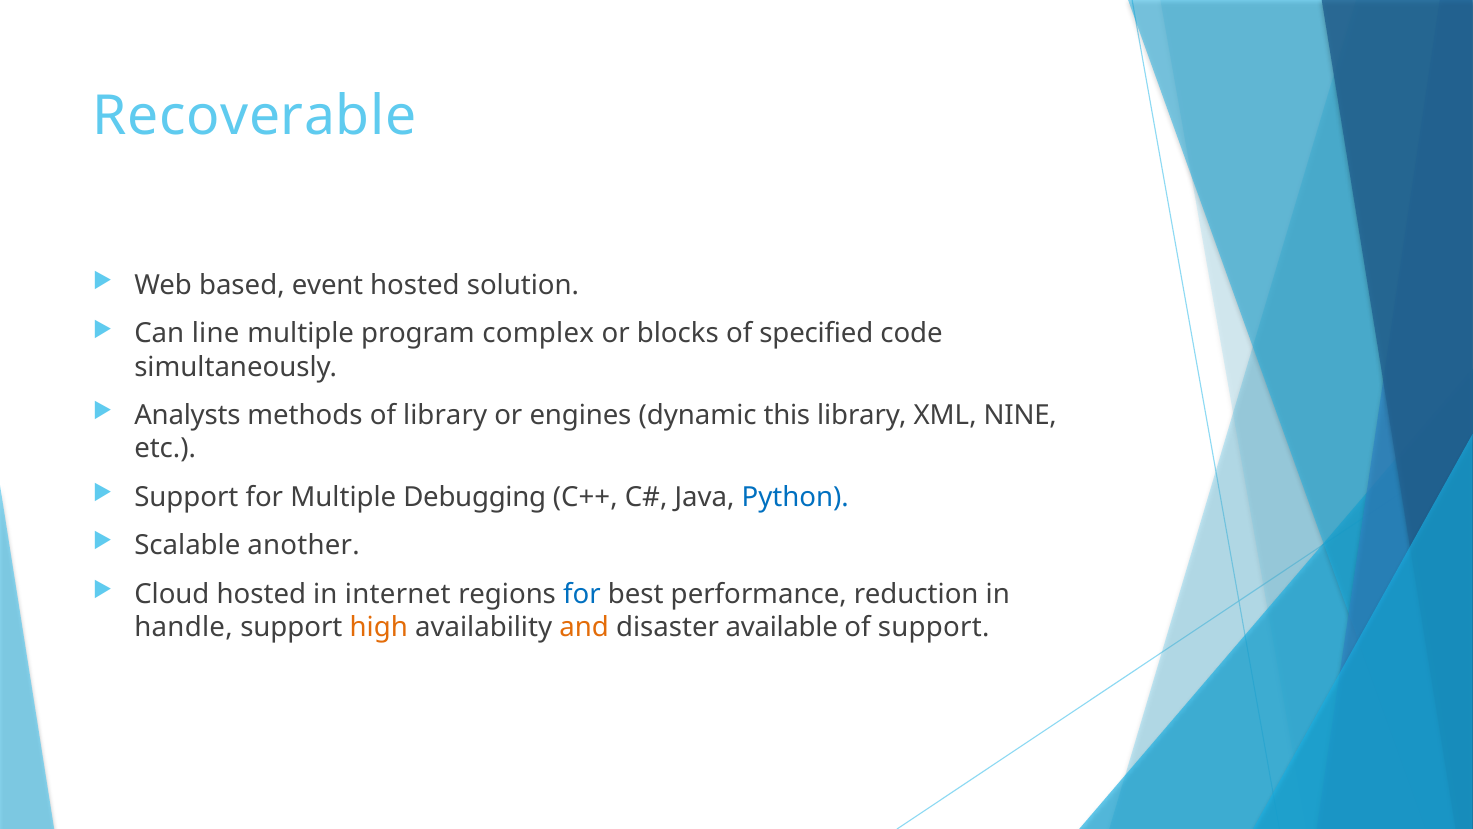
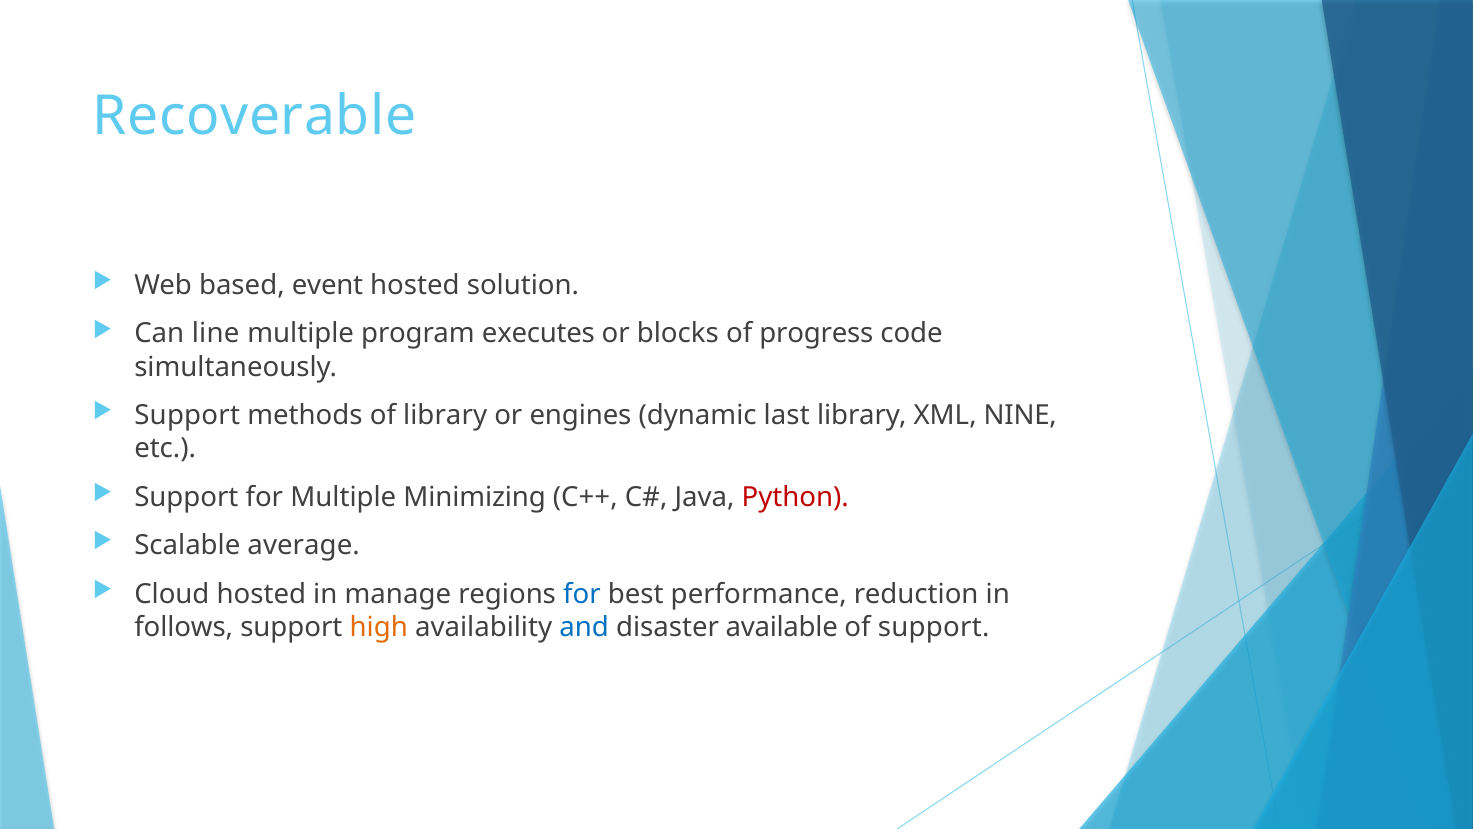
complex: complex -> executes
specified: specified -> progress
Analysts at (187, 415): Analysts -> Support
this: this -> last
Debugging: Debugging -> Minimizing
Python colour: blue -> red
another: another -> average
internet: internet -> manage
handle: handle -> follows
and colour: orange -> blue
